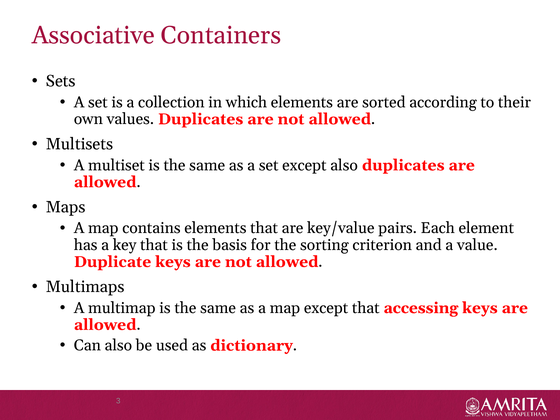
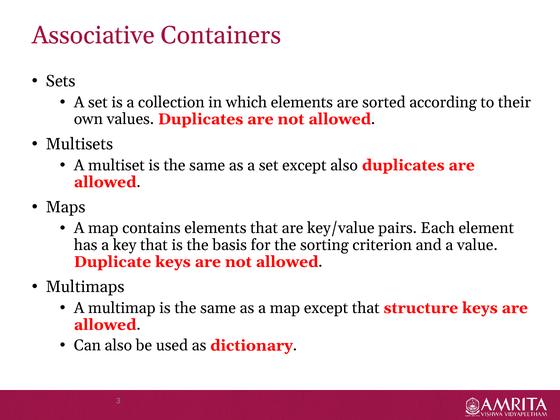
accessing: accessing -> structure
